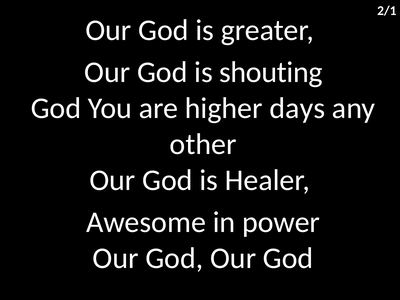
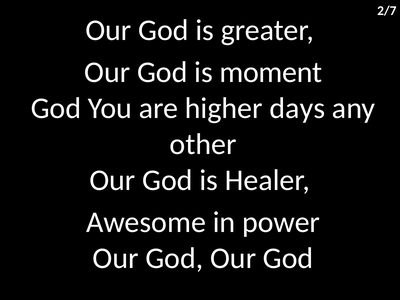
2/1: 2/1 -> 2/7
shouting: shouting -> moment
